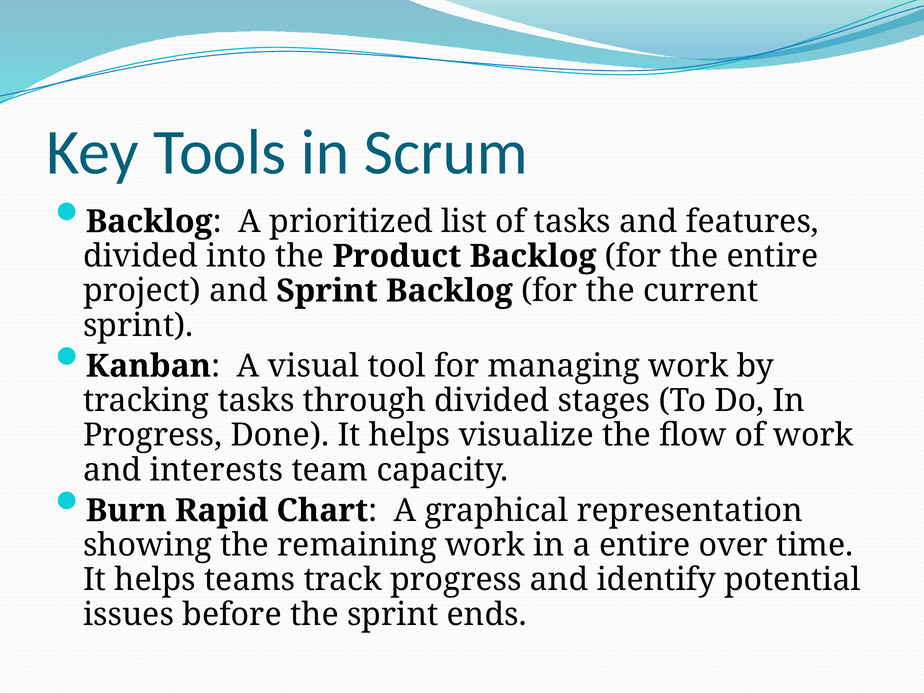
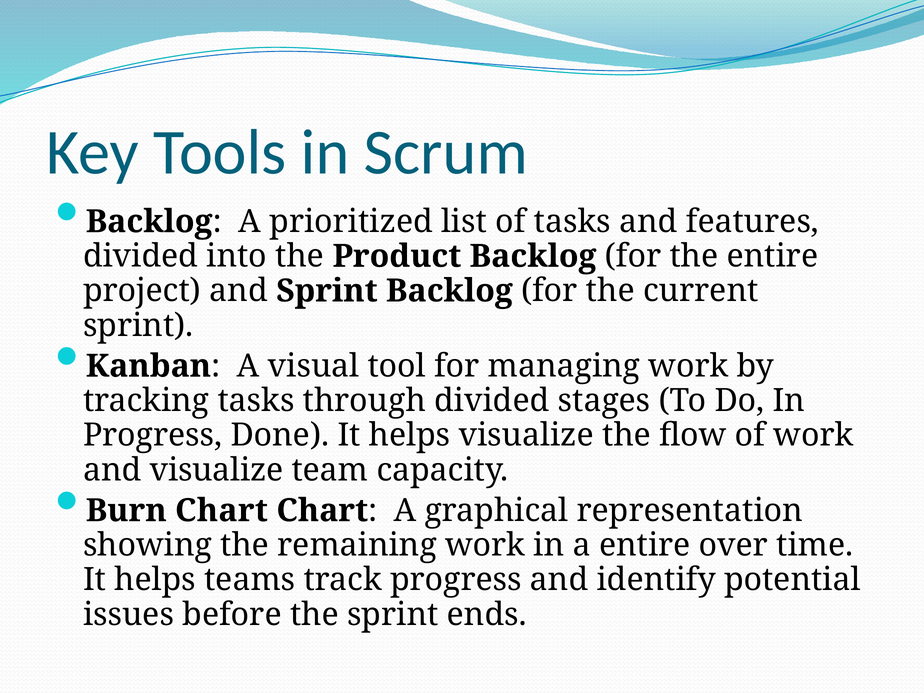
and interests: interests -> visualize
Burn Rapid: Rapid -> Chart
